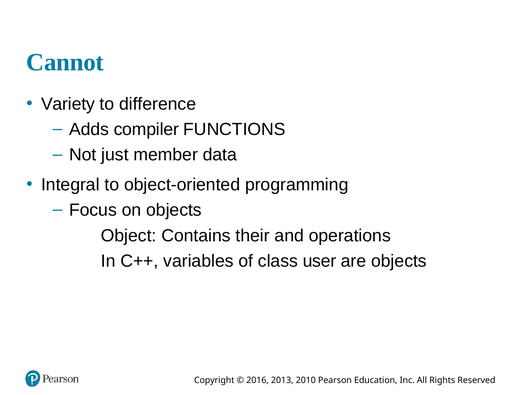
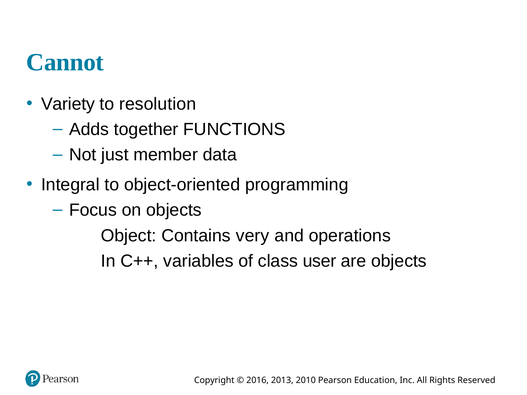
difference: difference -> resolution
compiler: compiler -> together
their: their -> very
